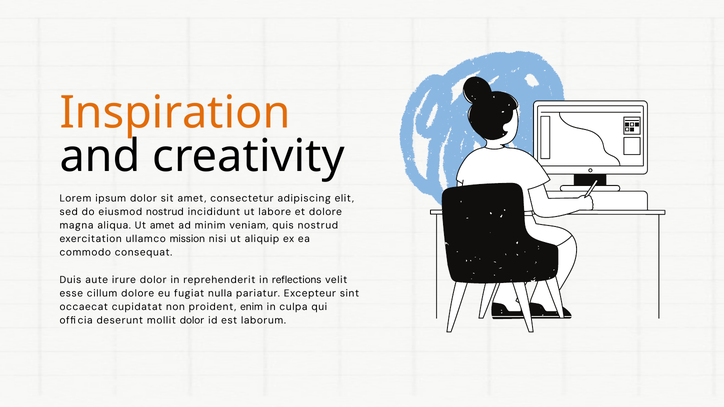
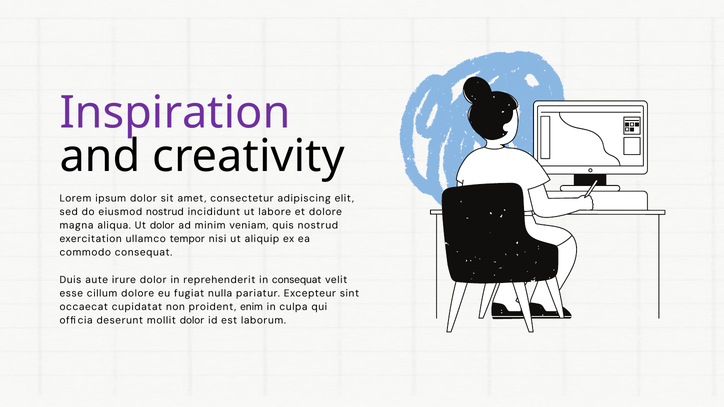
Inspiration colour: orange -> purple
Ut amet: amet -> dolor
mission: mission -> tempor
in reflections: reflections -> consequat
